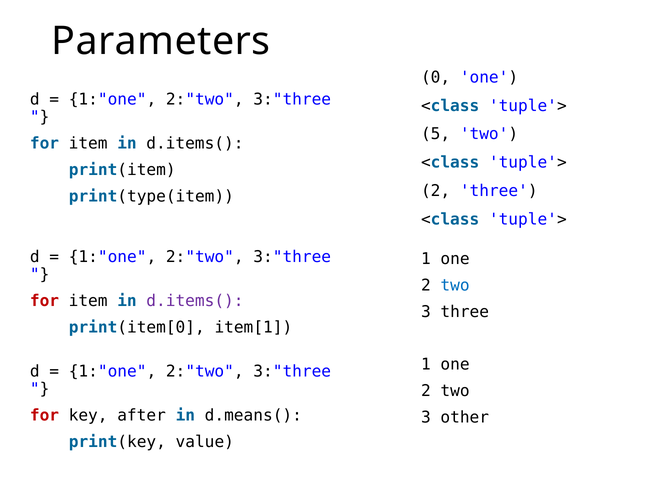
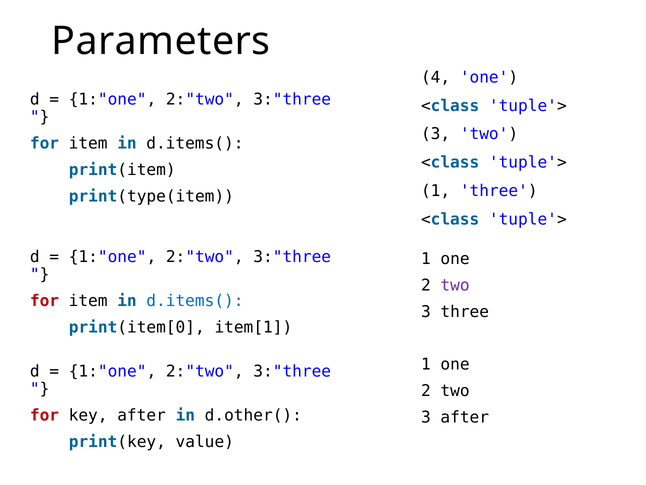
0: 0 -> 4
5 at (436, 134): 5 -> 3
2 at (436, 191): 2 -> 1
two at (455, 285) colour: blue -> purple
d.items( at (195, 300) colour: purple -> blue
d.means(: d.means( -> d.other(
3 other: other -> after
